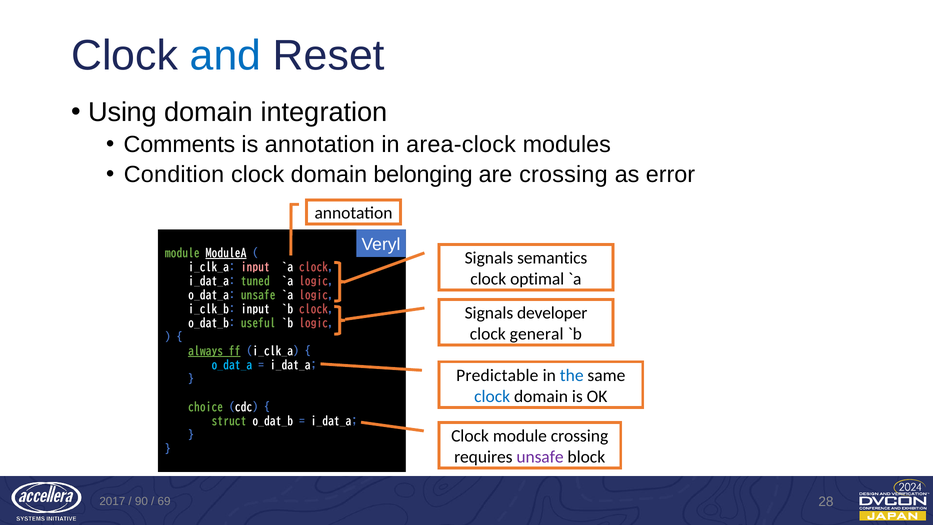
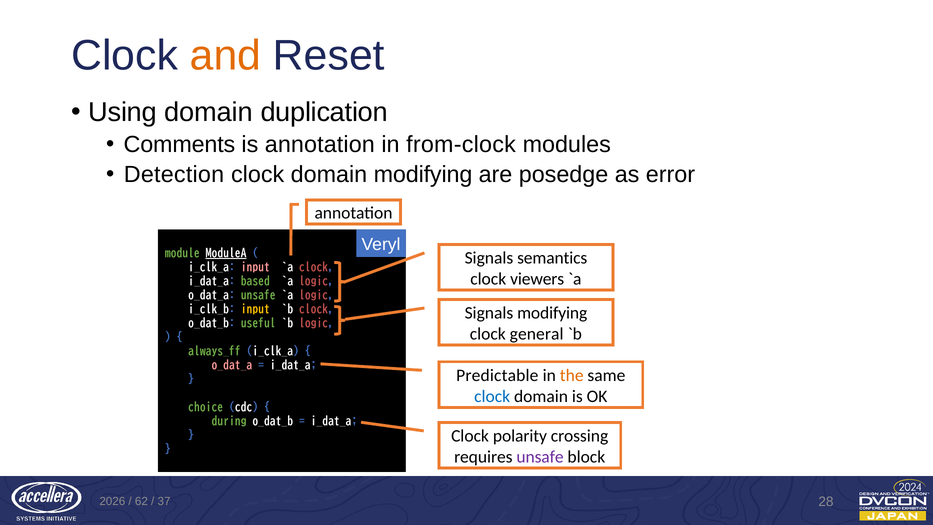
and colour: blue -> orange
integration: integration -> duplication
area-clock: area-clock -> from-clock
Condition: Condition -> Detection
domain belonging: belonging -> modifying
are crossing: crossing -> posedge
optimal: optimal -> viewers
tuned: tuned -> based
input at (255, 309) colour: white -> yellow
Signals developer: developer -> modifying
always_ff underline: present -> none
o_dat_a at (232, 365) colour: light blue -> pink
the colour: blue -> orange
struct: struct -> during
Clock module: module -> polarity
2017: 2017 -> 2026
90: 90 -> 62
69: 69 -> 37
